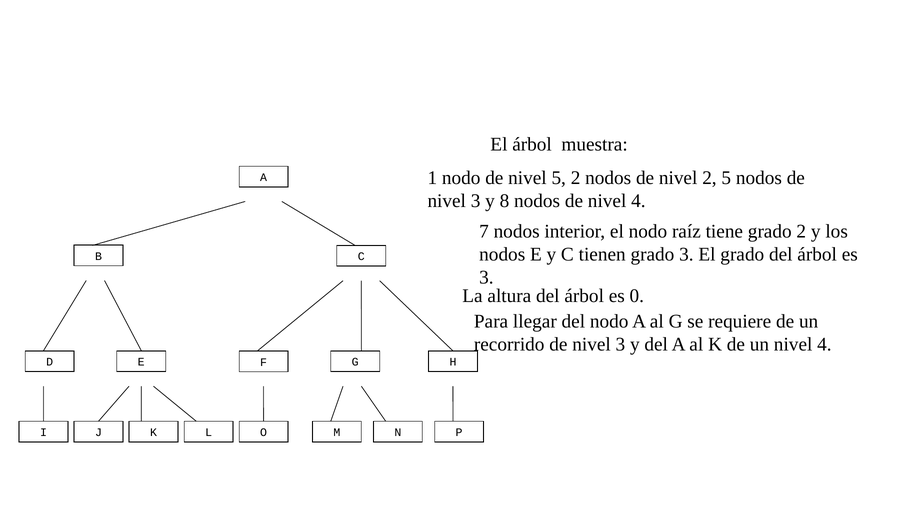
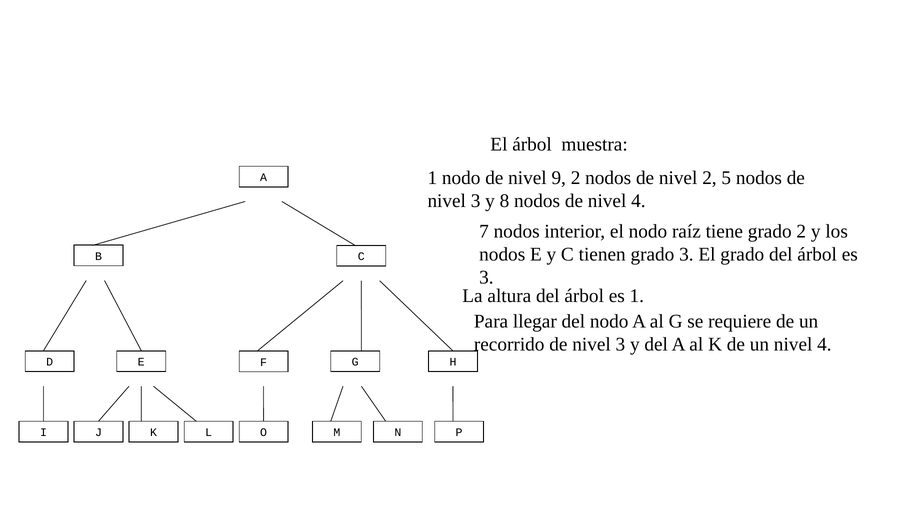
nivel 5: 5 -> 9
es 0: 0 -> 1
